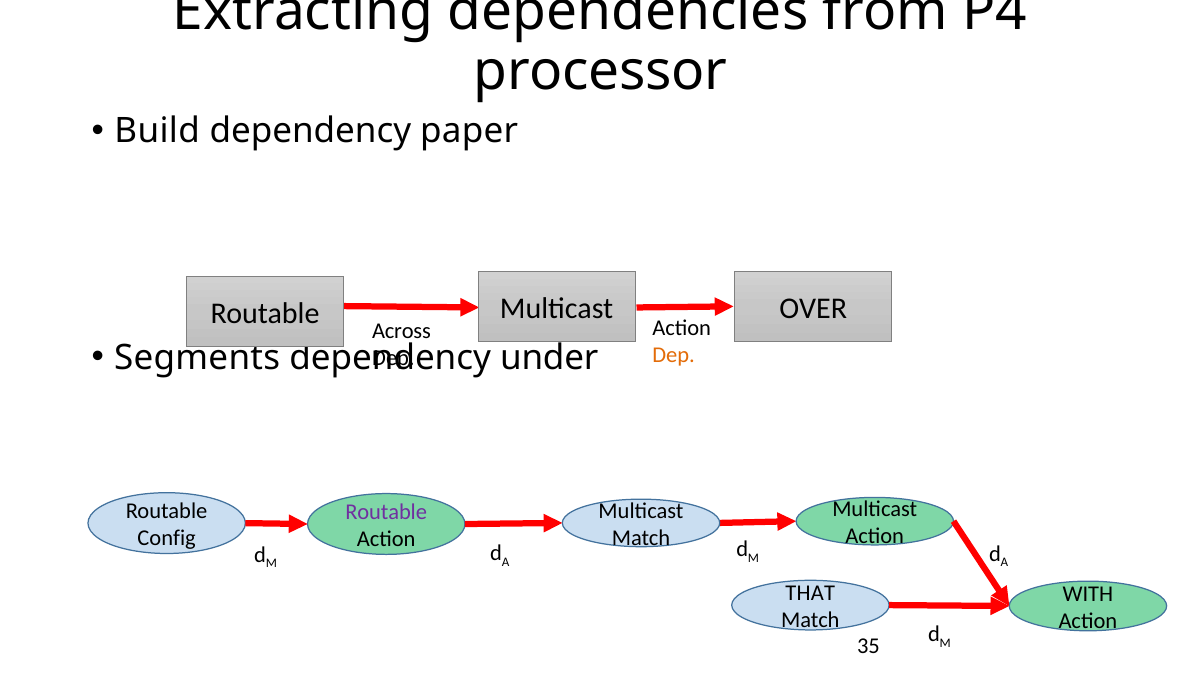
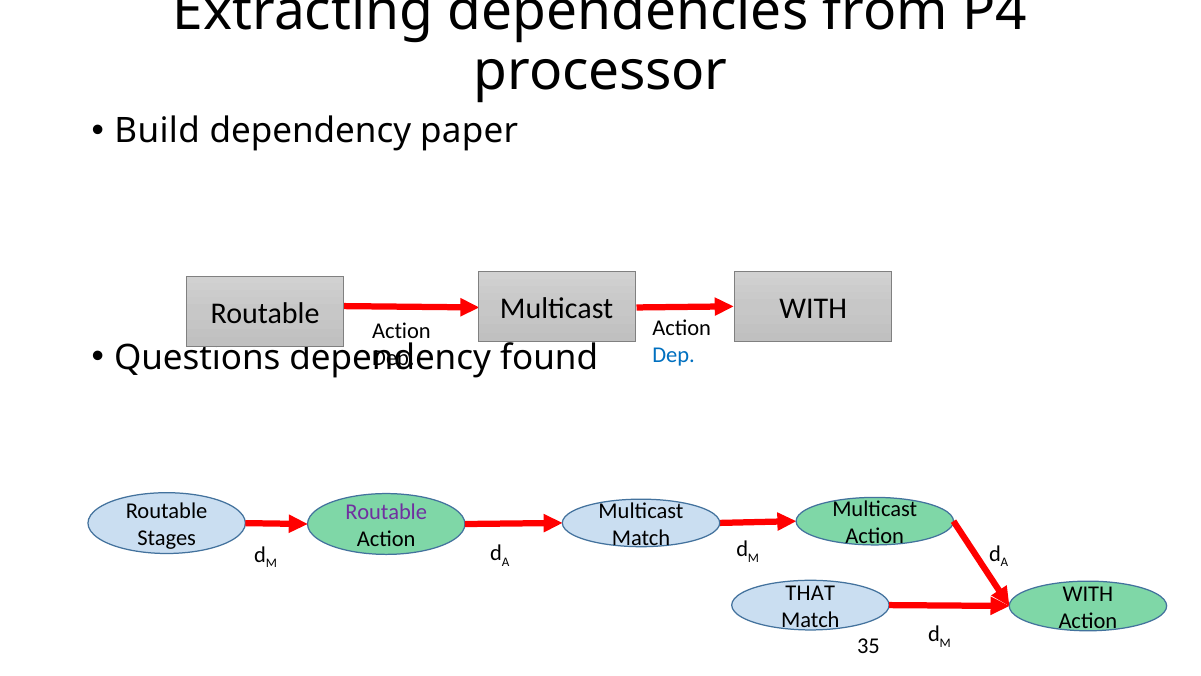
Multicast OVER: OVER -> WITH
Across at (402, 331): Across -> Action
Segments: Segments -> Questions
under: under -> found
Dep at (674, 355) colour: orange -> blue
Config: Config -> Stages
